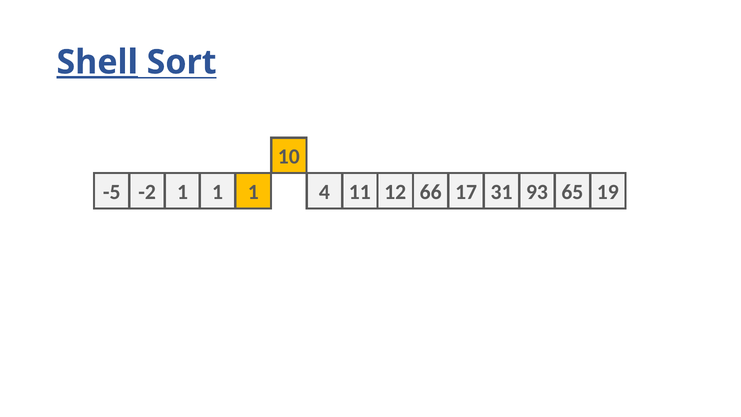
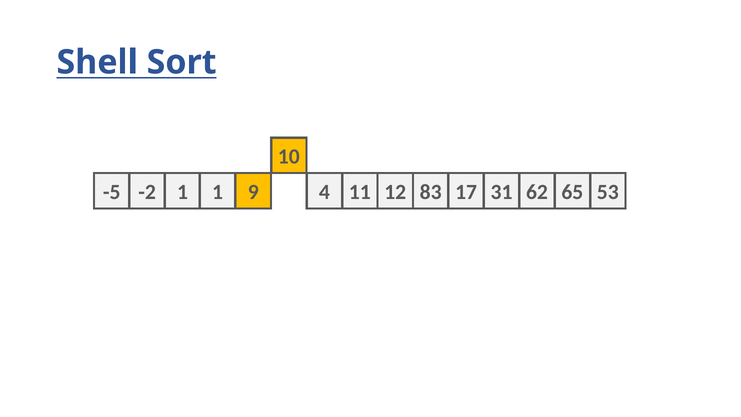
Shell underline: present -> none
-2 1: 1 -> 9
66: 66 -> 83
93: 93 -> 62
19: 19 -> 53
